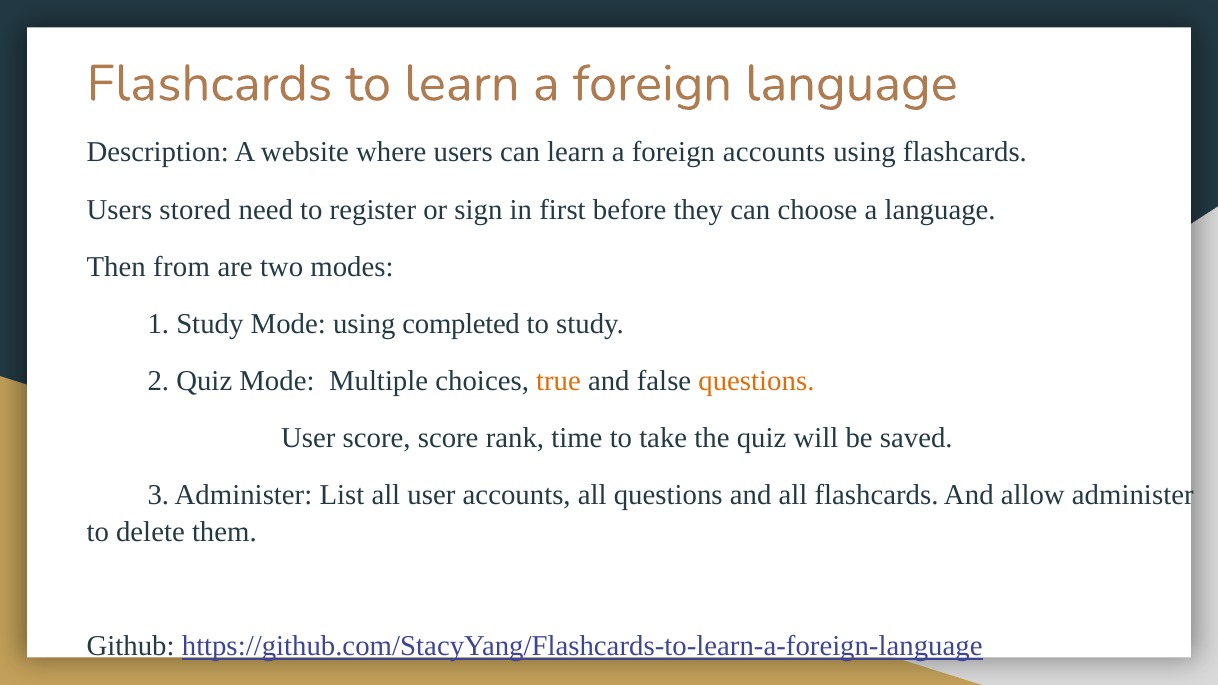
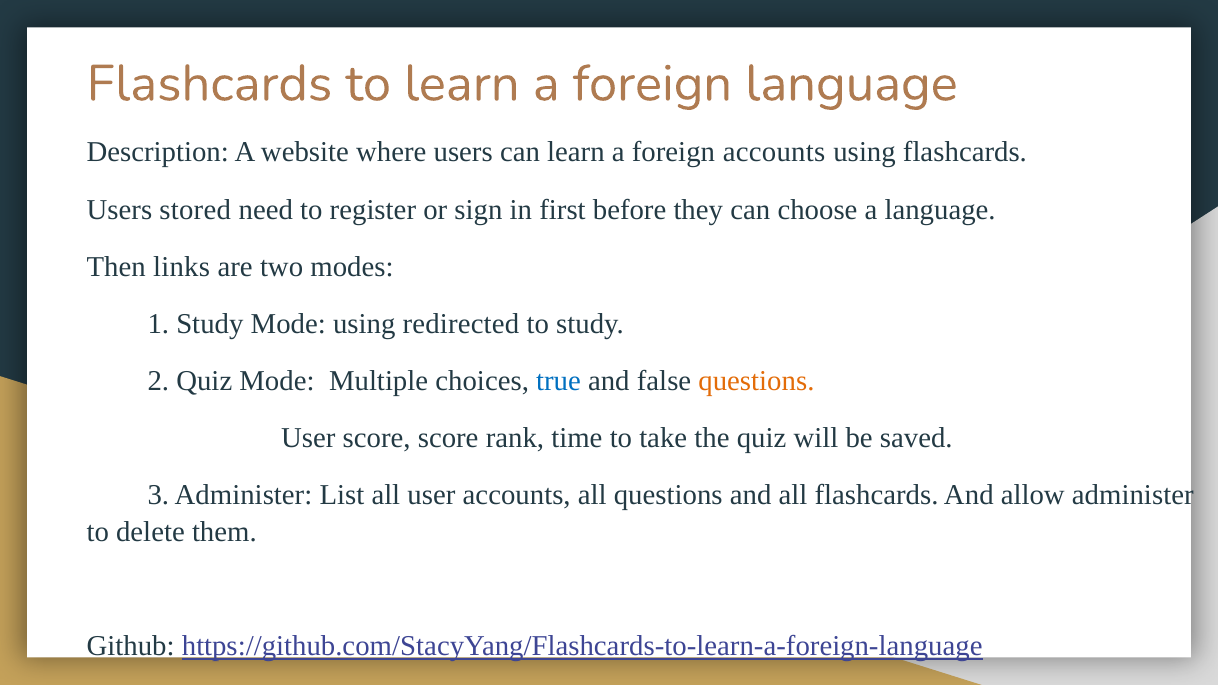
from: from -> links
completed: completed -> redirected
true colour: orange -> blue
